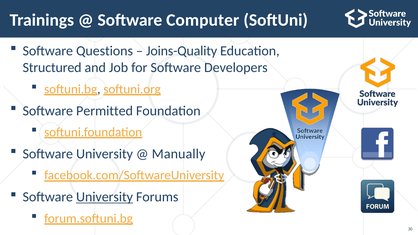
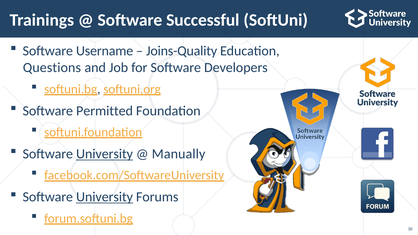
Computer: Computer -> Successful
Questions: Questions -> Username
Structured: Structured -> Questions
University at (105, 154) underline: none -> present
